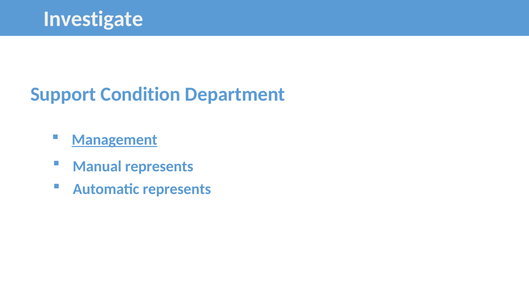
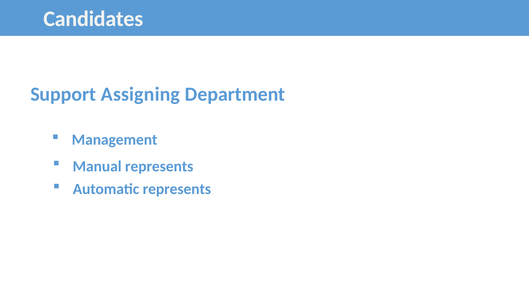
Investigate: Investigate -> Candidates
Condition: Condition -> Assigning
Management underline: present -> none
